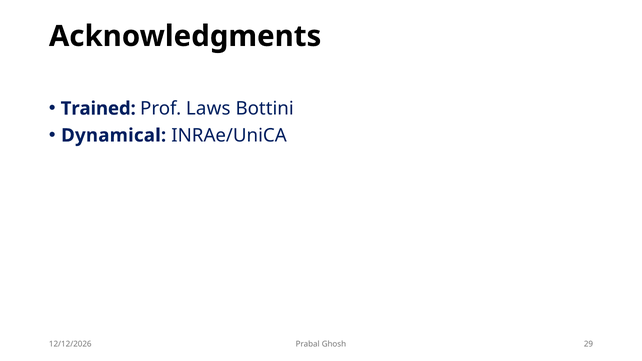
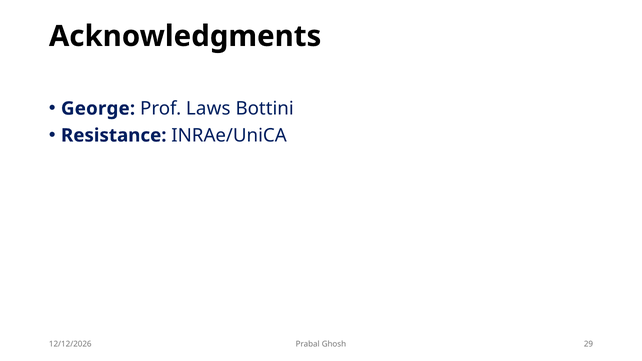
Trained: Trained -> George
Dynamical: Dynamical -> Resistance
